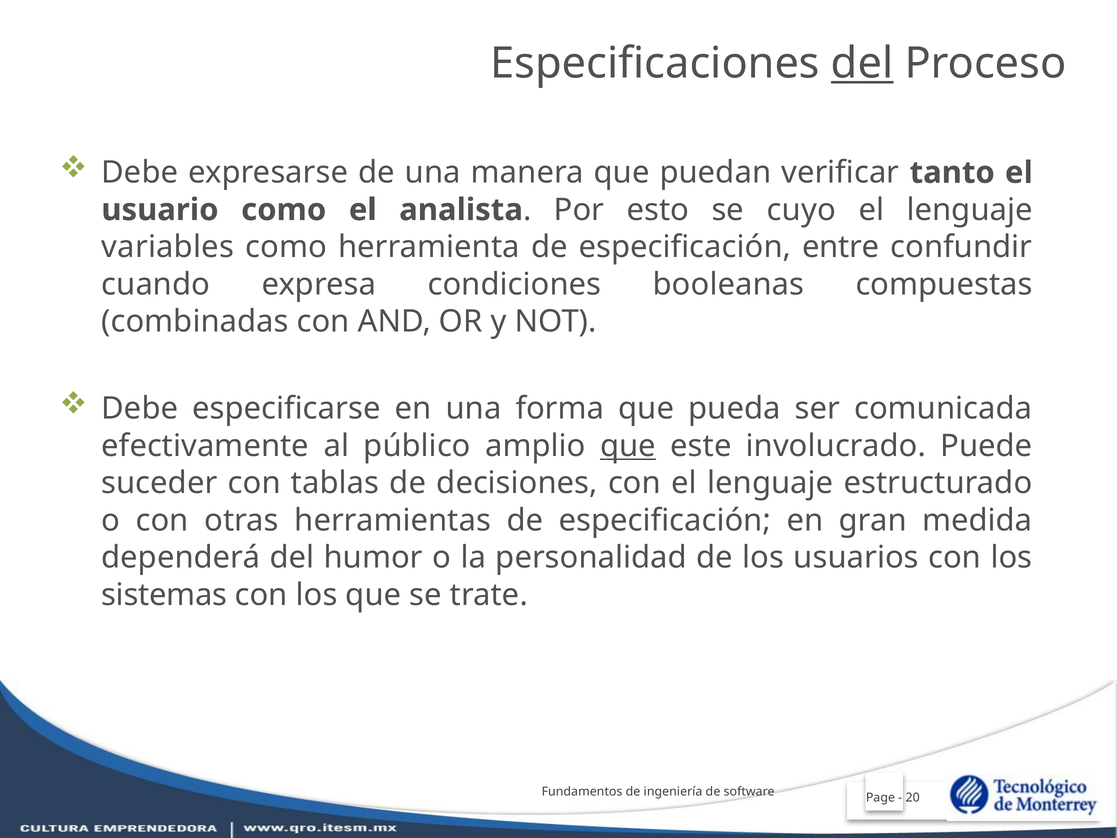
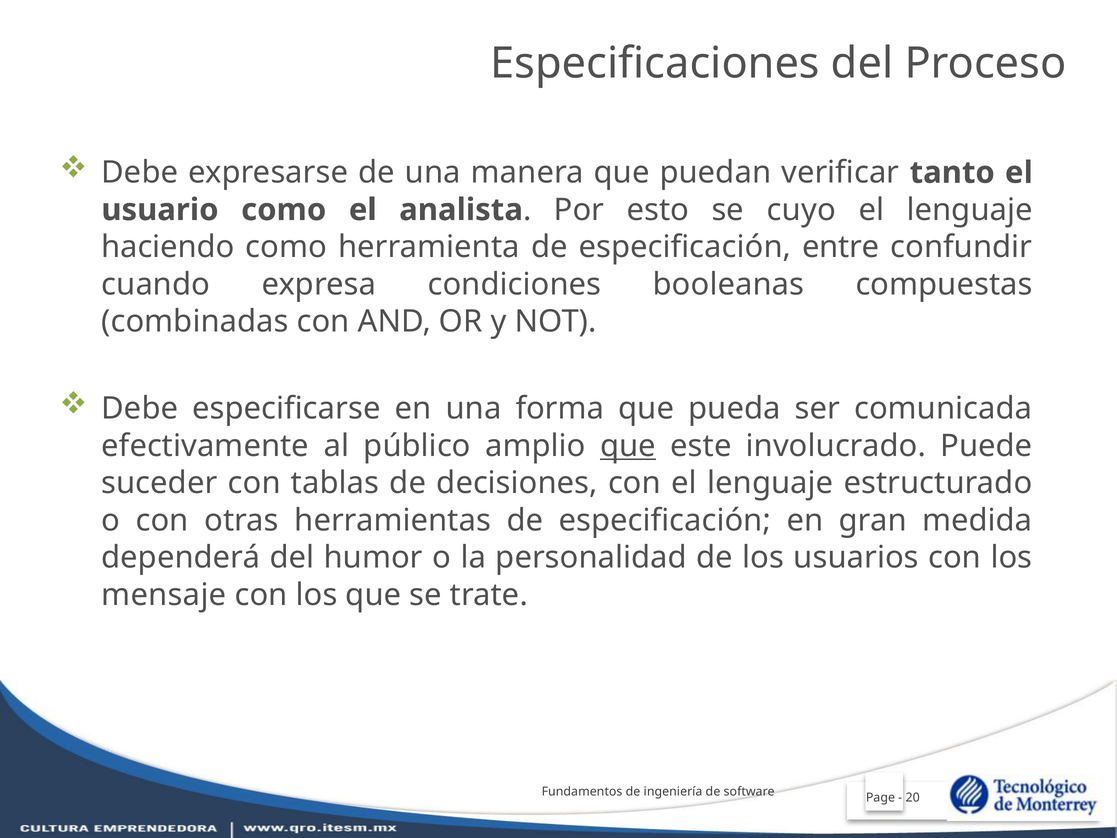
del at (862, 63) underline: present -> none
variables: variables -> haciendo
sistemas: sistemas -> mensaje
